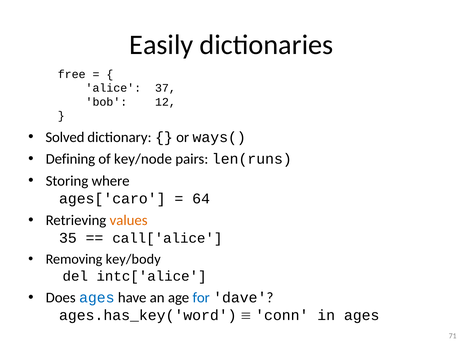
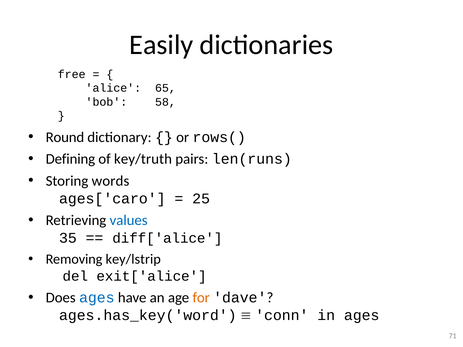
37: 37 -> 65
12: 12 -> 58
Solved: Solved -> Round
ways(: ways( -> rows(
key/node: key/node -> key/truth
where: where -> words
64: 64 -> 25
values colour: orange -> blue
call['alice: call['alice -> diff['alice
key/body: key/body -> key/lstrip
intc['alice: intc['alice -> exit['alice
for colour: blue -> orange
